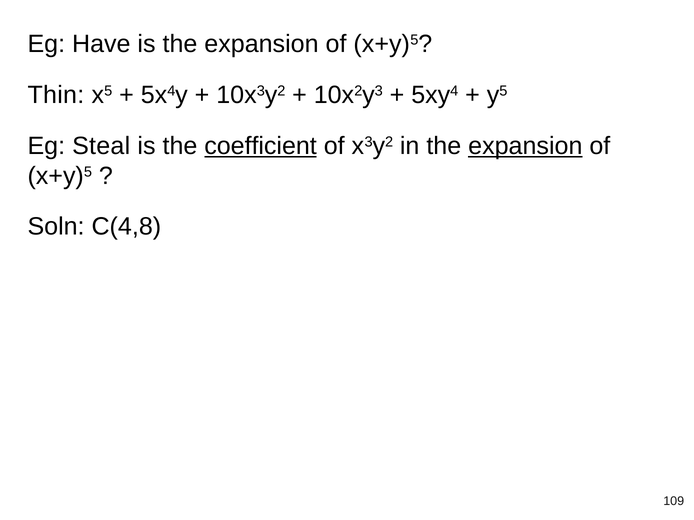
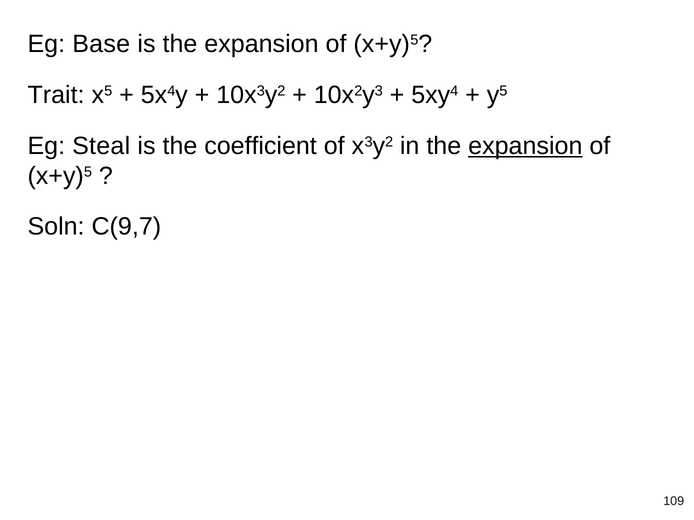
Have: Have -> Base
Thin: Thin -> Trait
coefficient underline: present -> none
C(4,8: C(4,8 -> C(9,7
